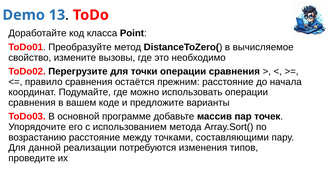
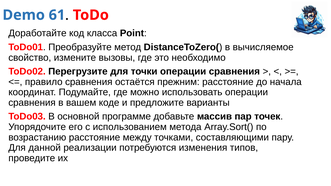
13: 13 -> 61
